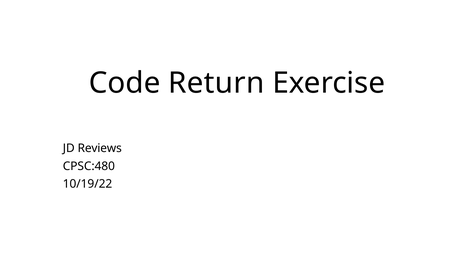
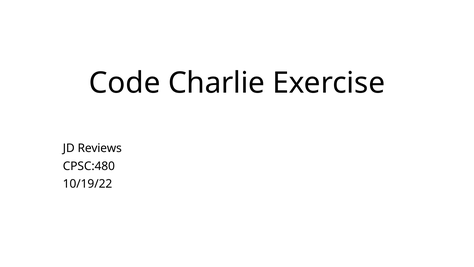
Return: Return -> Charlie
